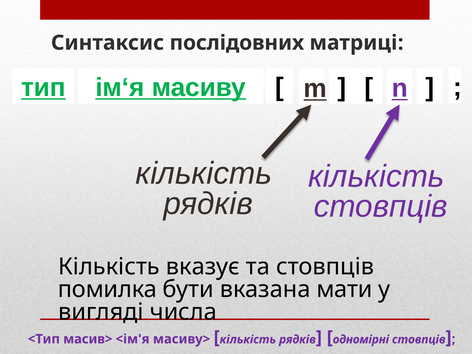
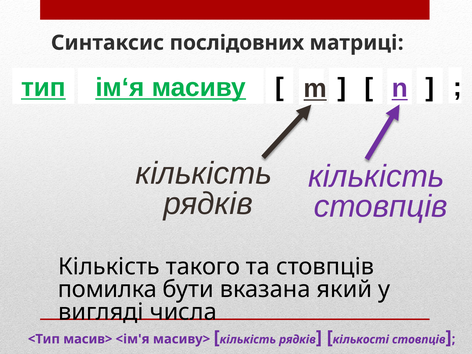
вказує: вказує -> такого
мати: мати -> який
одномірні: одномірні -> кількості
